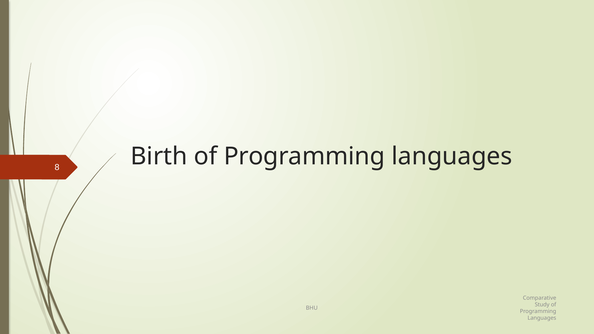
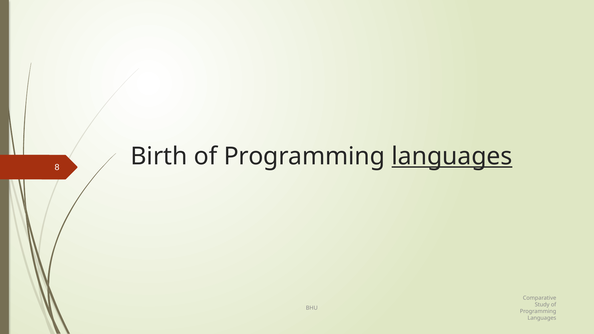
languages at (452, 157) underline: none -> present
